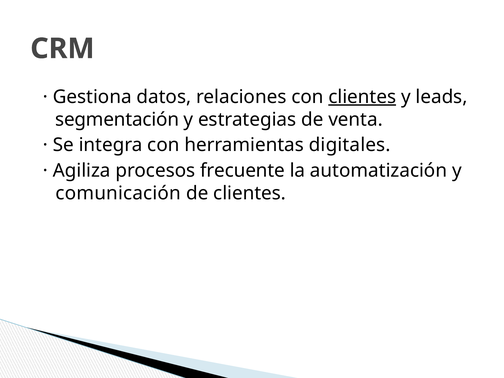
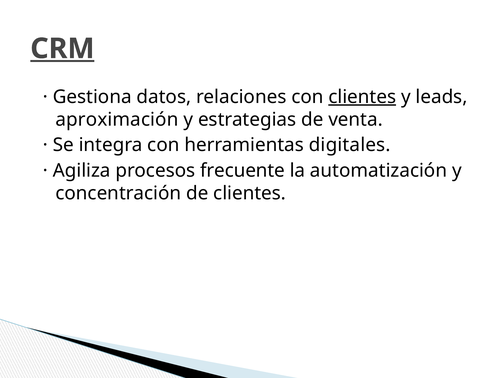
CRM underline: none -> present
segmentación: segmentación -> aproximación
comunicación: comunicación -> concentración
